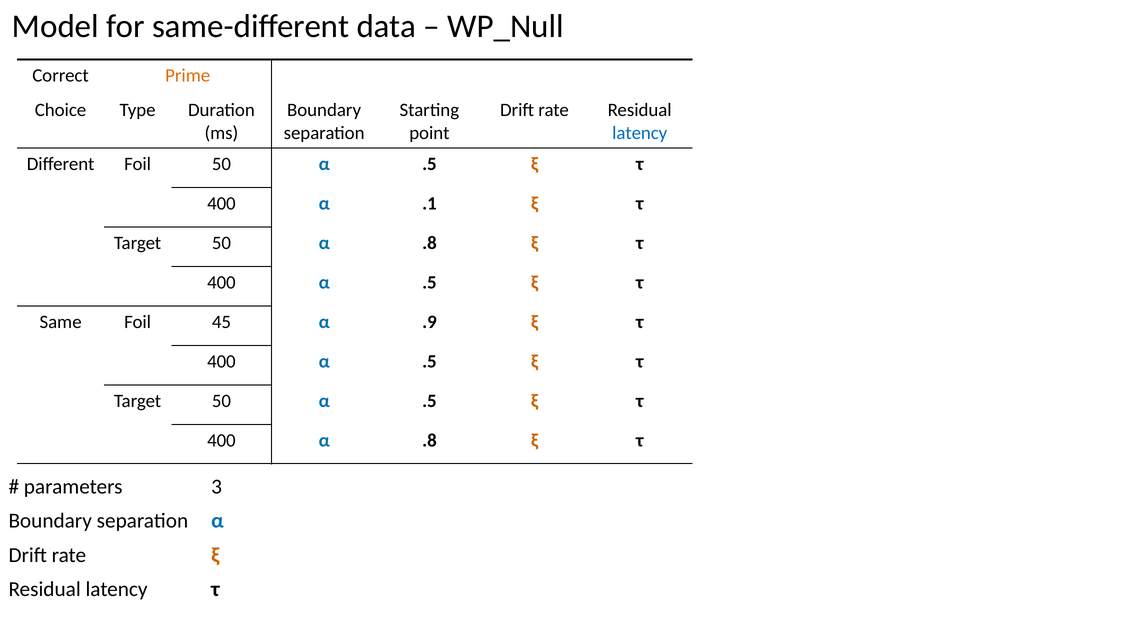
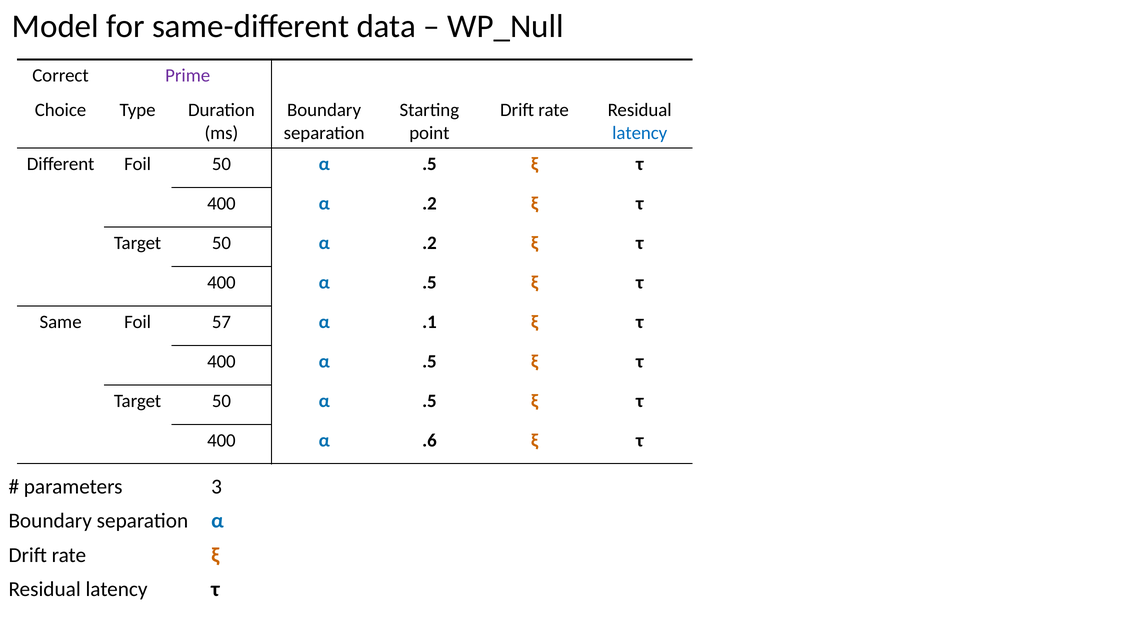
Prime colour: orange -> purple
400 α .1: .1 -> .2
50 α .8: .8 -> .2
45: 45 -> 57
.9: .9 -> .1
400 α .8: .8 -> .6
